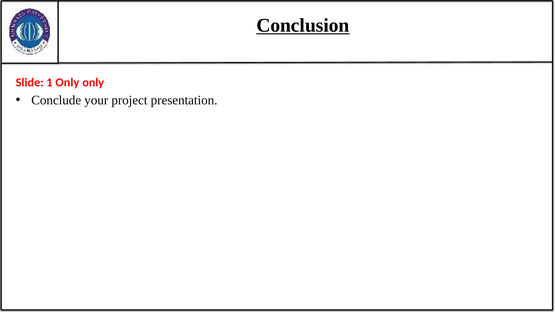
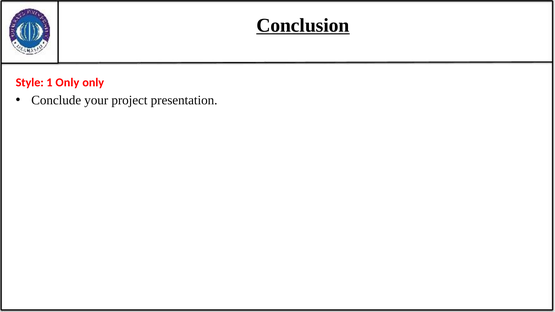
Slide: Slide -> Style
